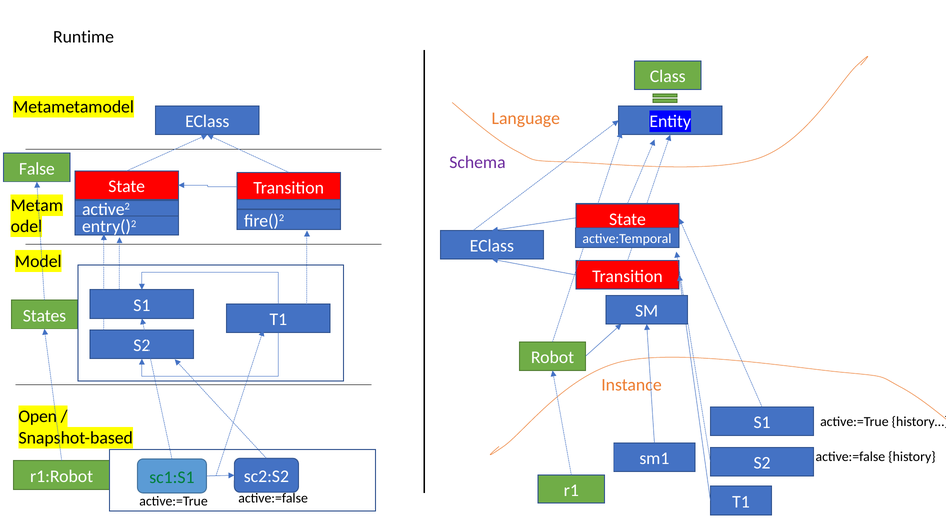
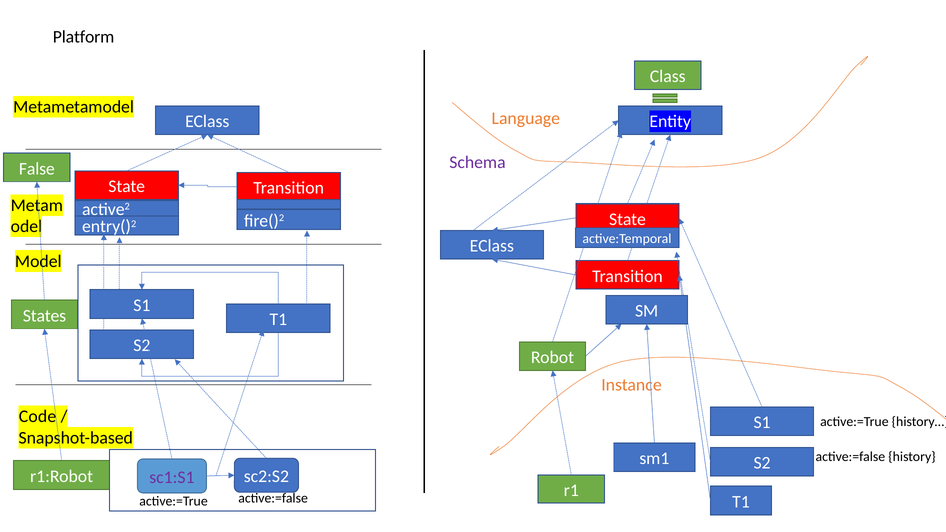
Runtime: Runtime -> Platform
Open: Open -> Code
sc1:S1 colour: green -> purple
